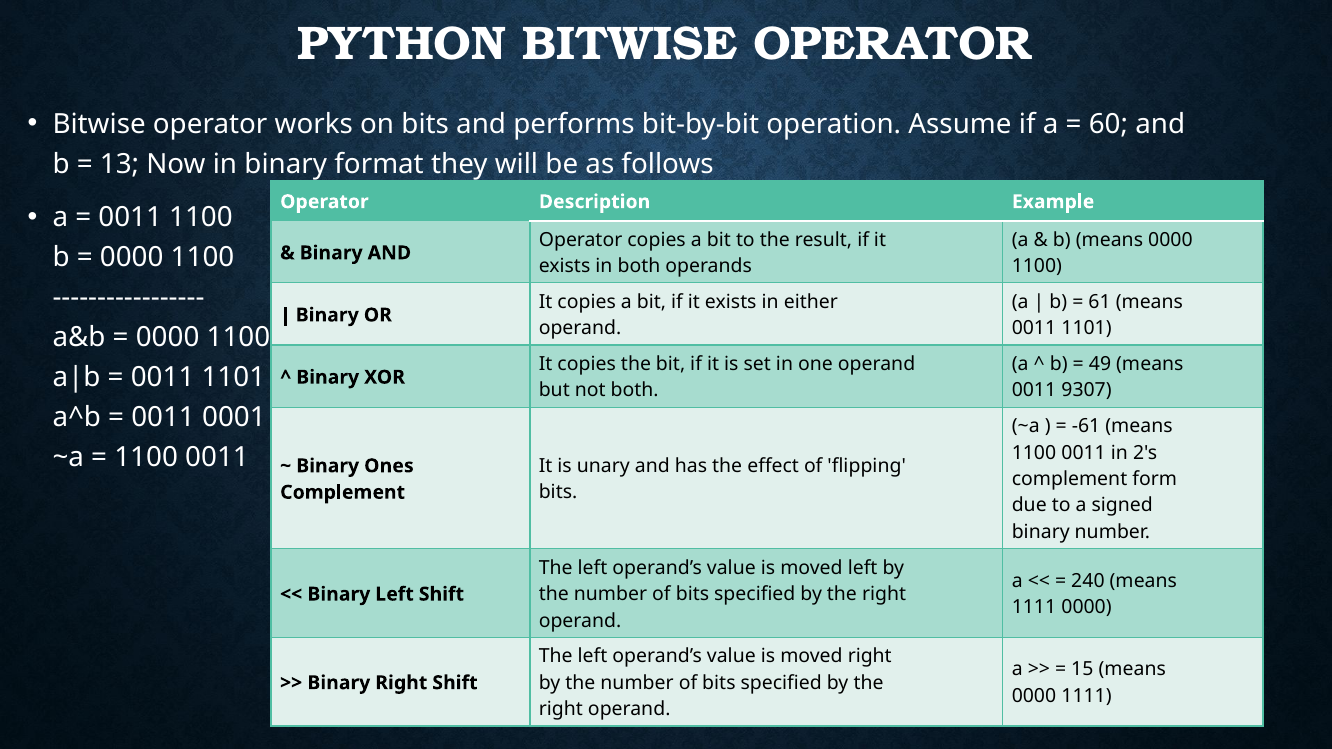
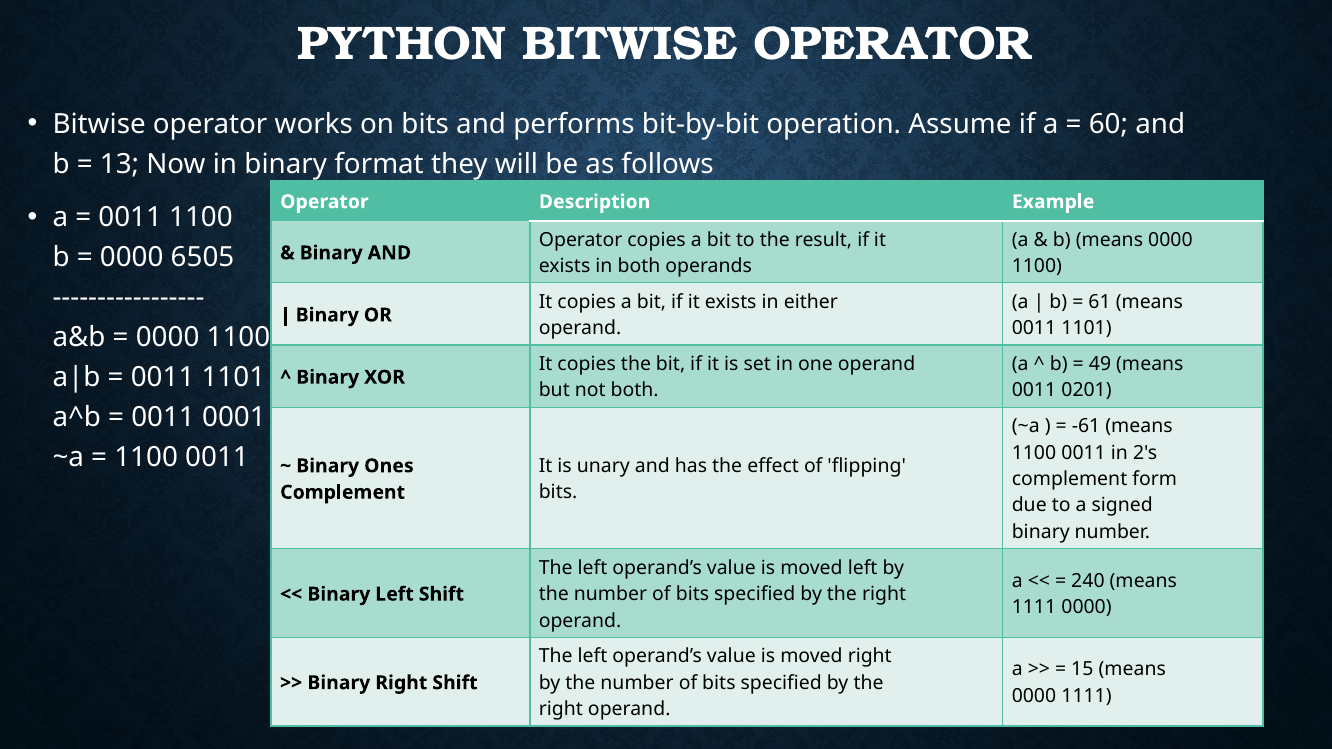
1100 at (203, 258): 1100 -> 6505
9307: 9307 -> 0201
